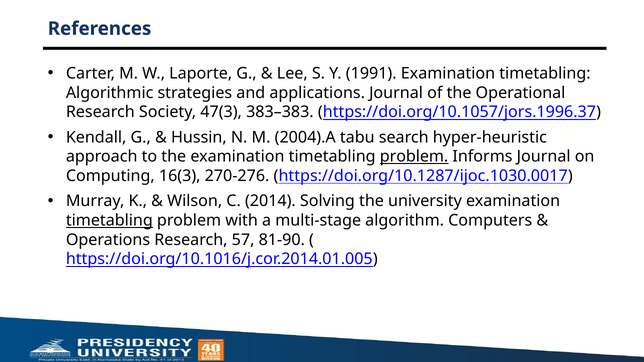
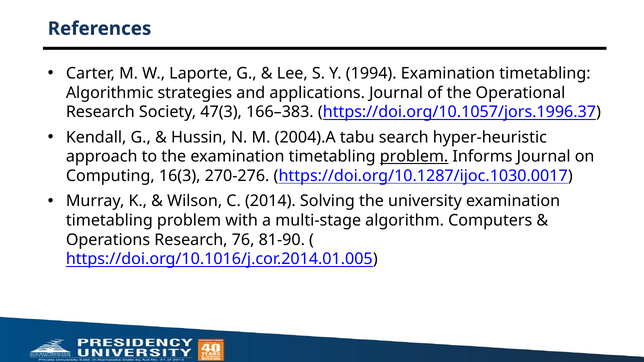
1991: 1991 -> 1994
383–383: 383–383 -> 166–383
timetabling at (109, 221) underline: present -> none
57: 57 -> 76
